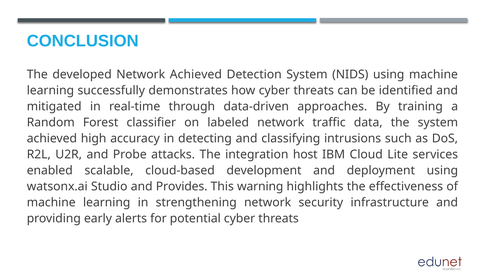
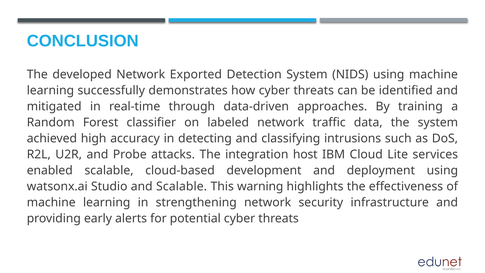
Network Achieved: Achieved -> Exported
and Provides: Provides -> Scalable
